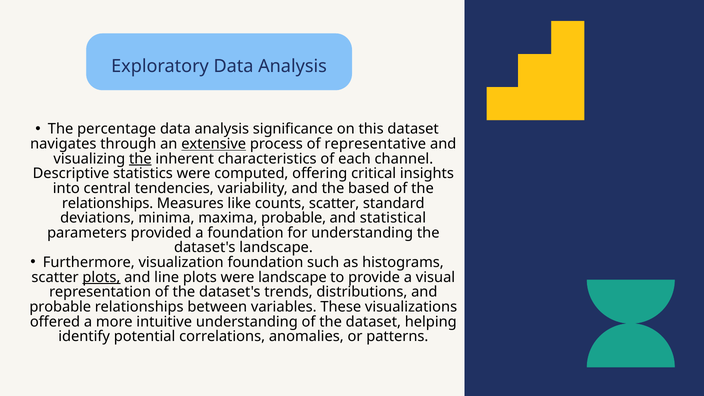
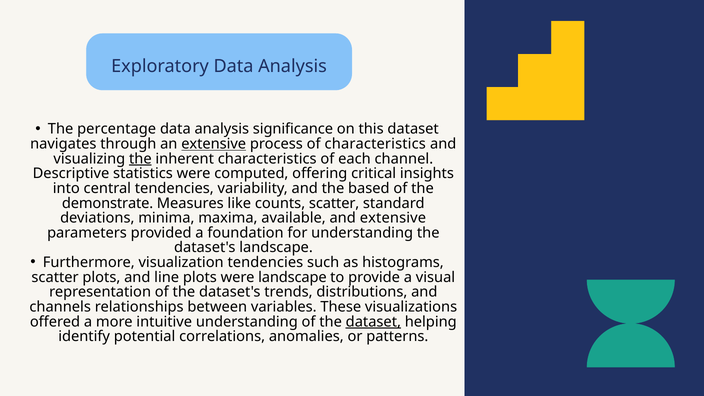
of representative: representative -> characteristics
relationships at (108, 203): relationships -> demonstrate
maxima probable: probable -> available
and statistical: statistical -> extensive
visualization foundation: foundation -> tendencies
plots at (101, 277) underline: present -> none
probable at (60, 307): probable -> channels
dataset at (373, 322) underline: none -> present
